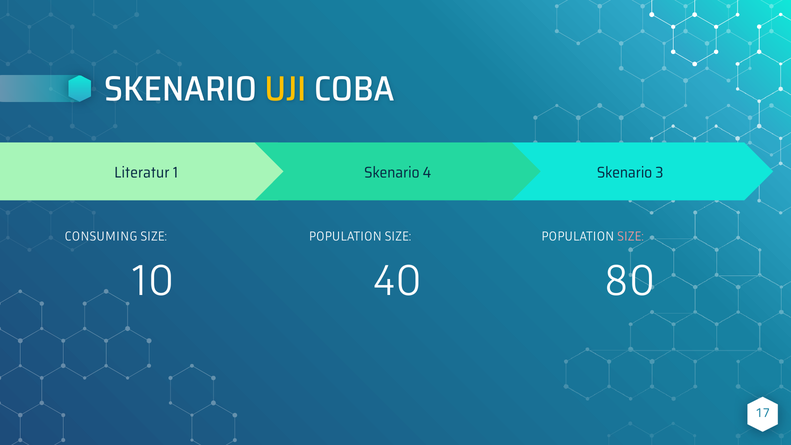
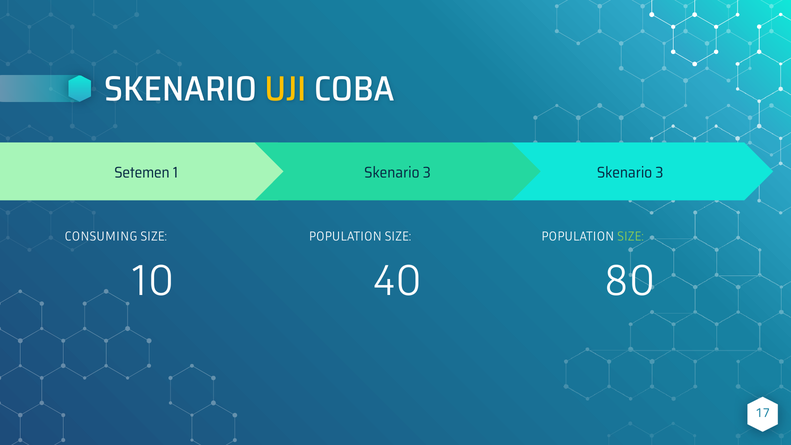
Literatur: Literatur -> Setemen
4 at (427, 172): 4 -> 3
SIZE at (631, 237) colour: pink -> light green
